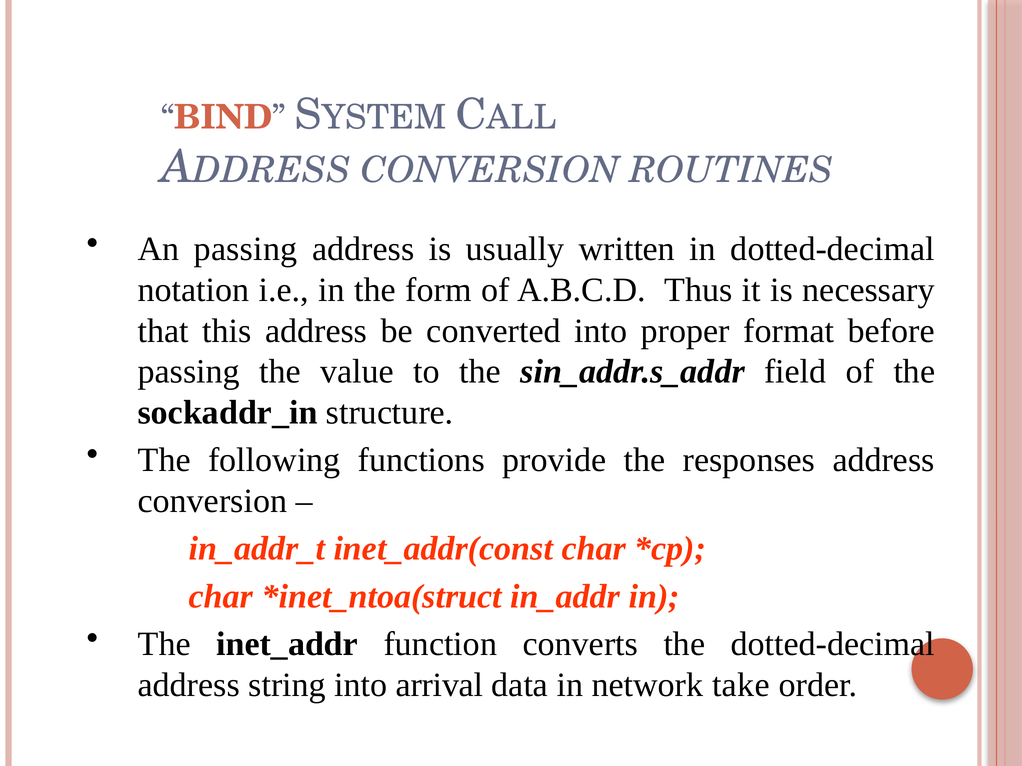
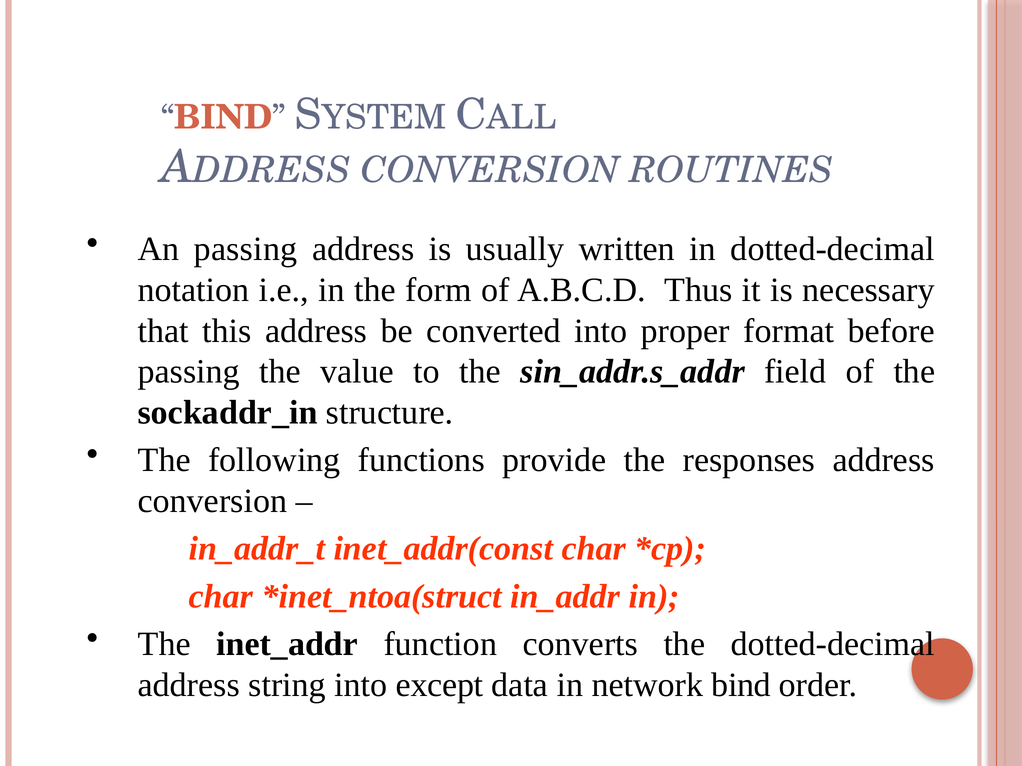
arrival: arrival -> except
network take: take -> bind
